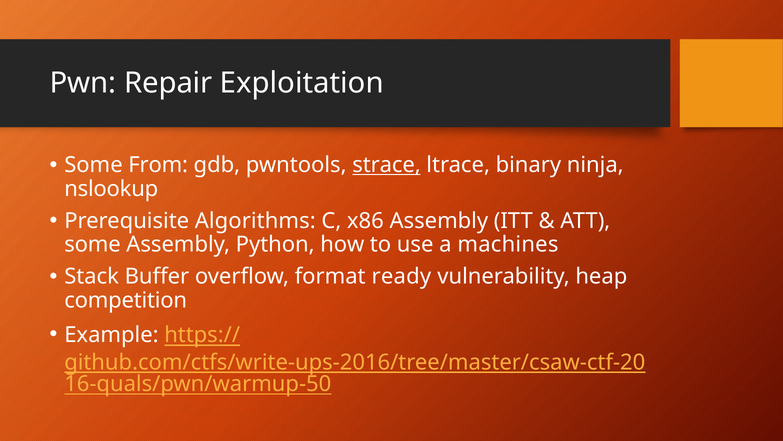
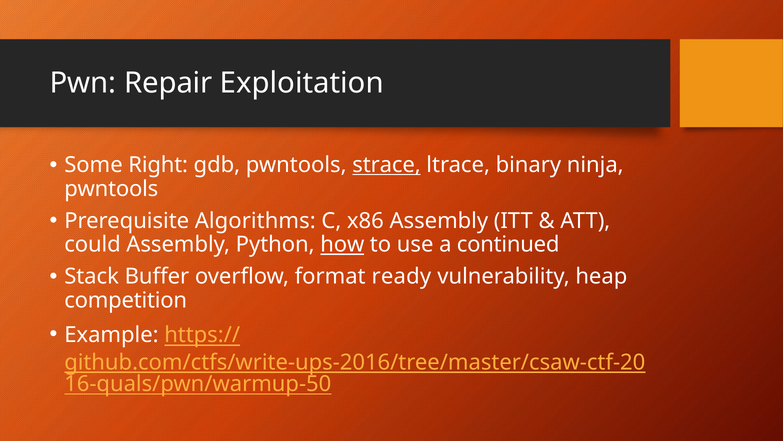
From: From -> Right
nslookup at (111, 189): nslookup -> pwntools
some at (93, 244): some -> could
how underline: none -> present
machines: machines -> continued
